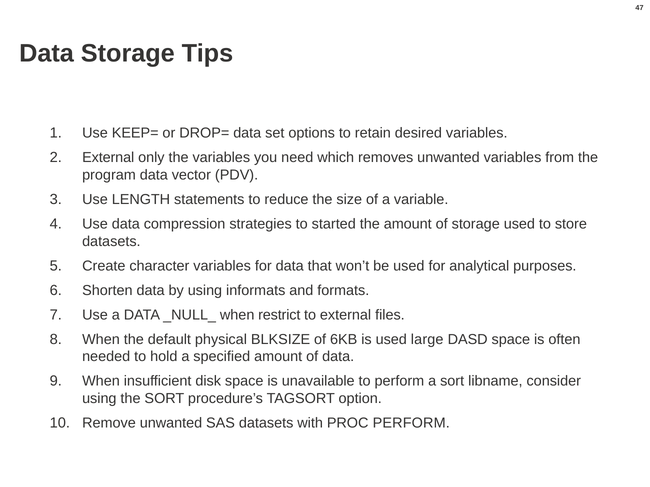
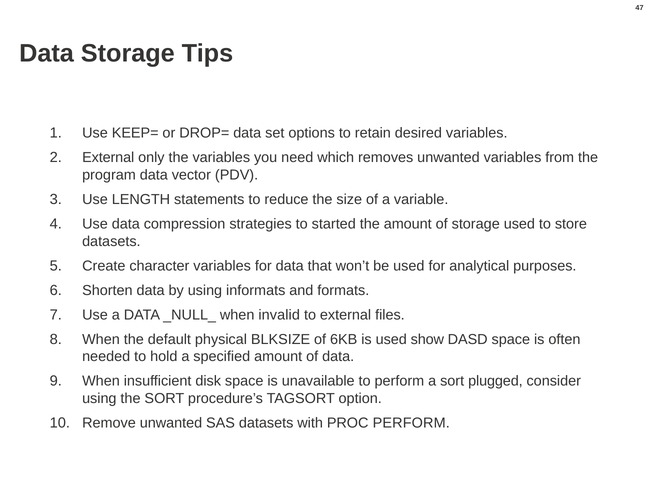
restrict: restrict -> invalid
large: large -> show
libname: libname -> plugged
